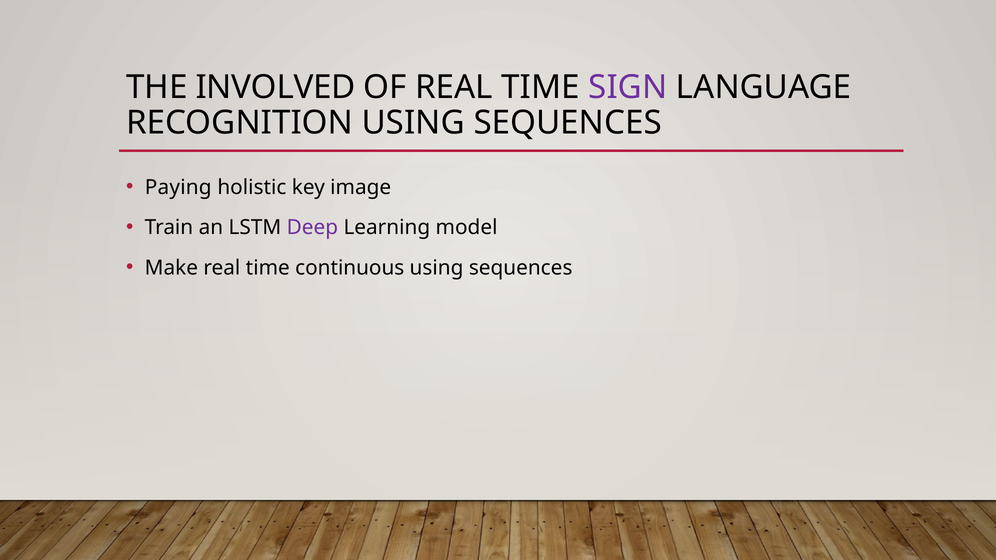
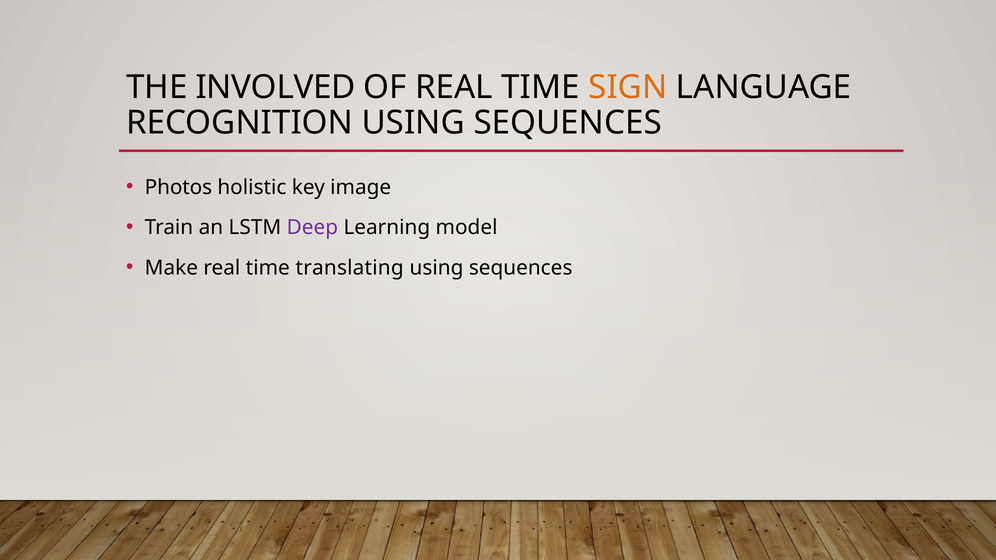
SIGN colour: purple -> orange
Paying: Paying -> Photos
continuous: continuous -> translating
